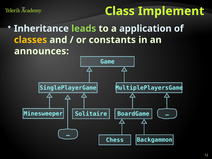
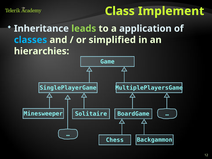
classes colour: yellow -> light blue
constants: constants -> simplified
announces: announces -> hierarchies
